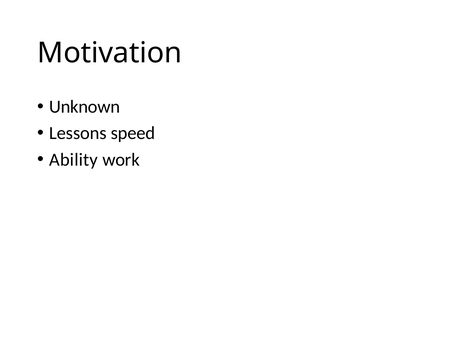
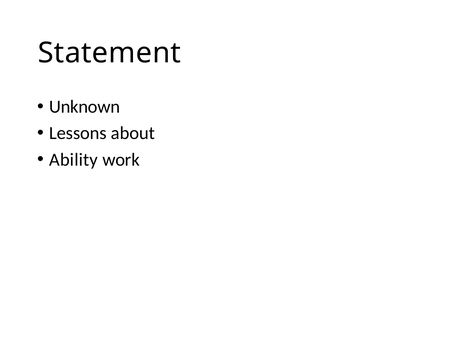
Motivation: Motivation -> Statement
speed: speed -> about
